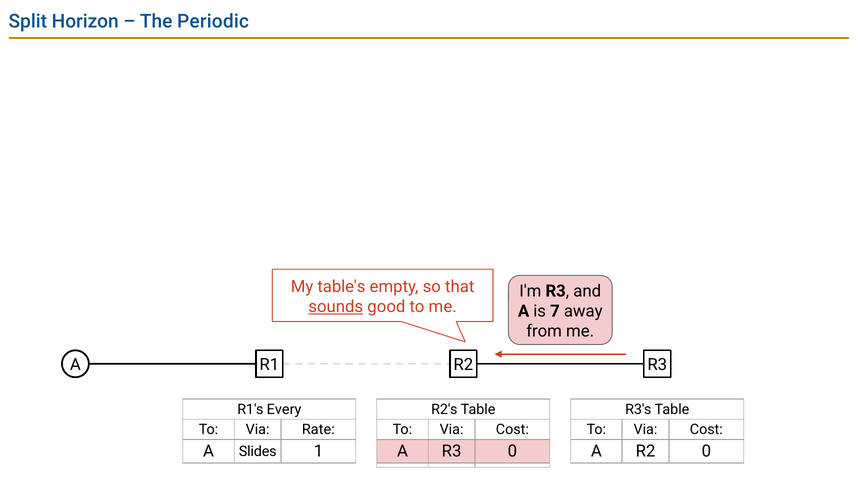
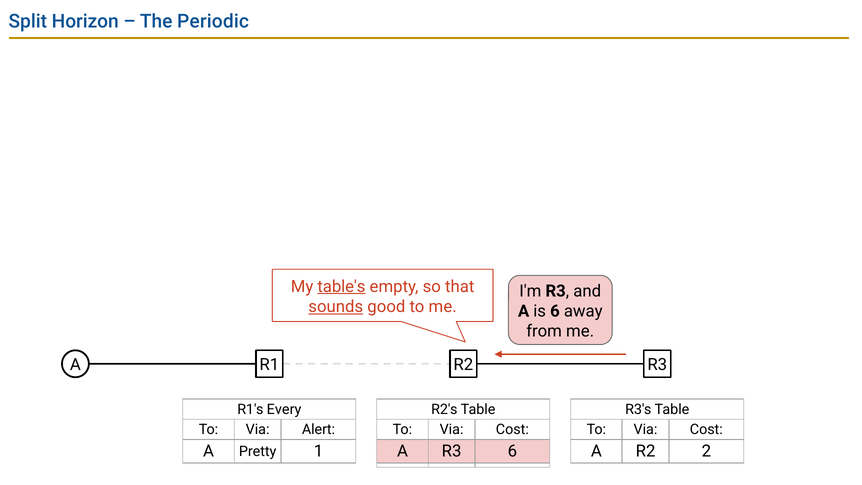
table's underline: none -> present
is 7: 7 -> 6
Rate: Rate -> Alert
Slides: Slides -> Pretty
R3 0: 0 -> 6
R2 0: 0 -> 2
